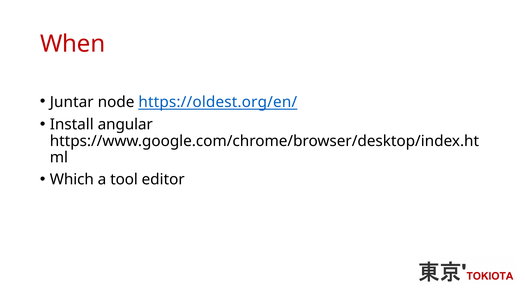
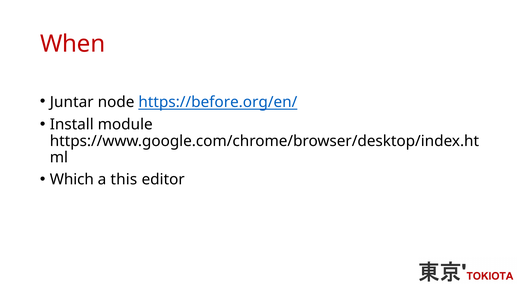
https://oldest.org/en/: https://oldest.org/en/ -> https://before.org/en/
angular: angular -> module
tool: tool -> this
